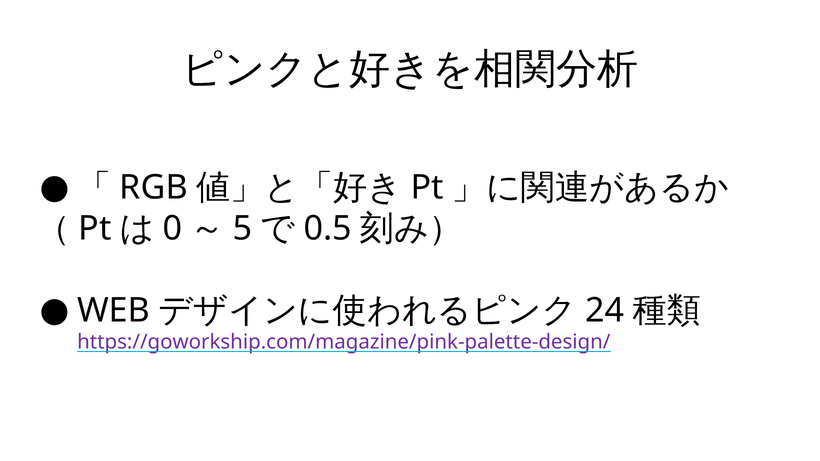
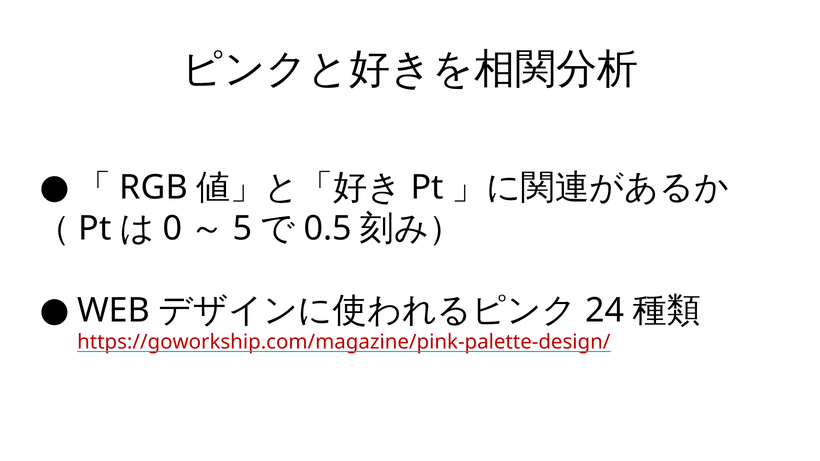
https://goworkship.com/magazine/pink-palette-design/ colour: purple -> red
